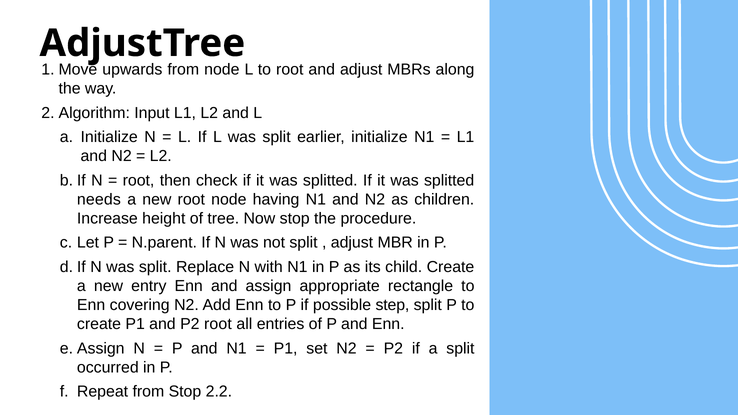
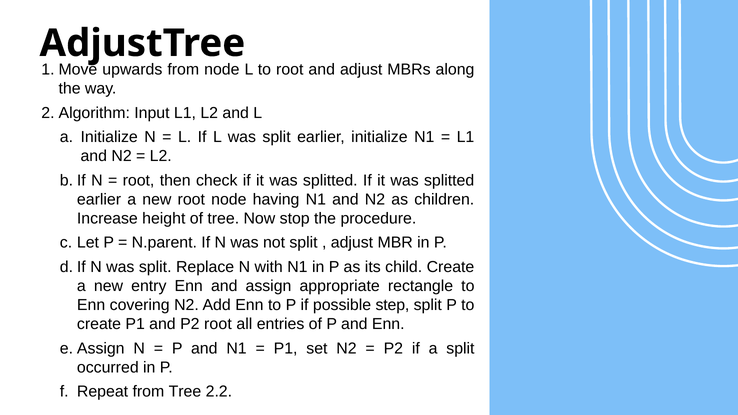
needs at (99, 199): needs -> earlier
from Stop: Stop -> Tree
